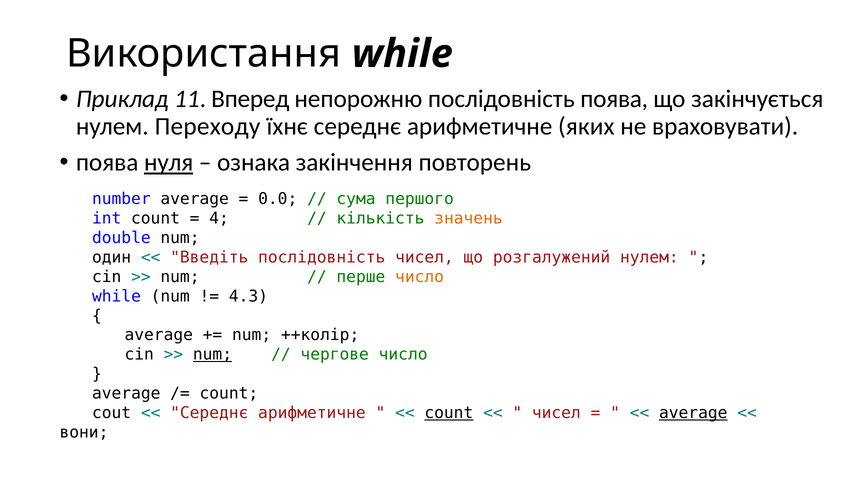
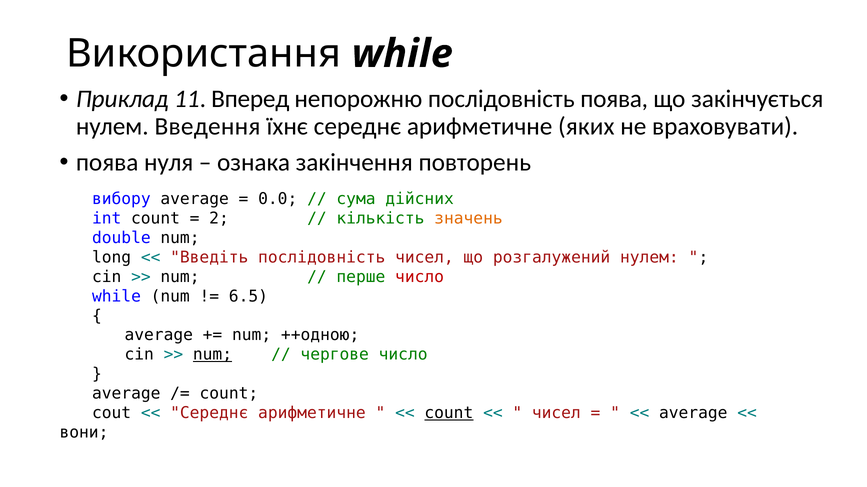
Переходу: Переходу -> Введення
нуля underline: present -> none
number: number -> вибору
першого: першого -> дійсних
4: 4 -> 2
один: один -> long
число at (420, 277) colour: orange -> red
4.3: 4.3 -> 6.5
++колір: ++колір -> ++одною
average at (693, 414) underline: present -> none
